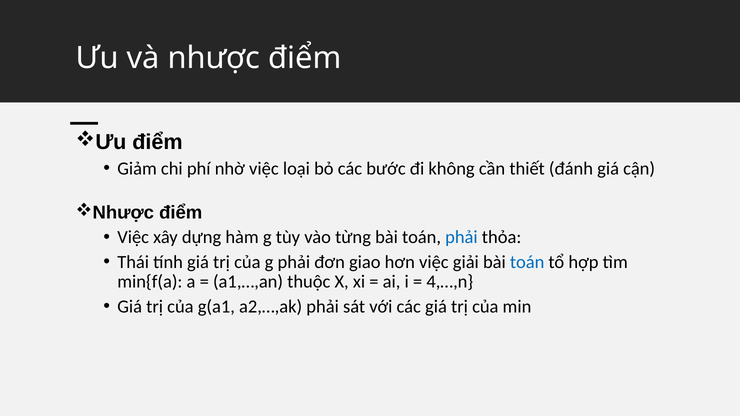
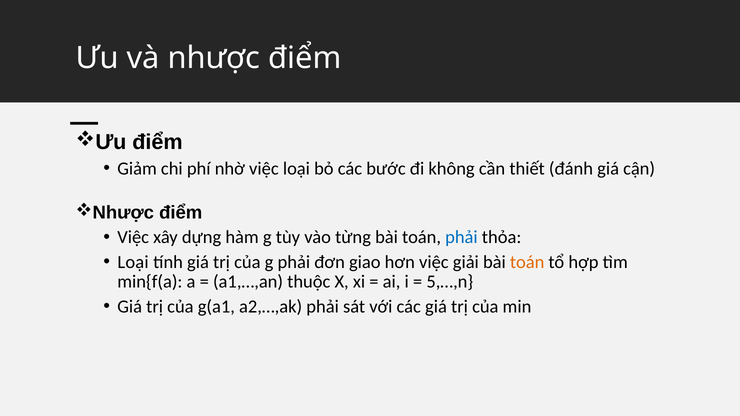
Thái at (133, 262): Thái -> Loại
toán at (527, 262) colour: blue -> orange
4,…,n: 4,…,n -> 5,…,n
